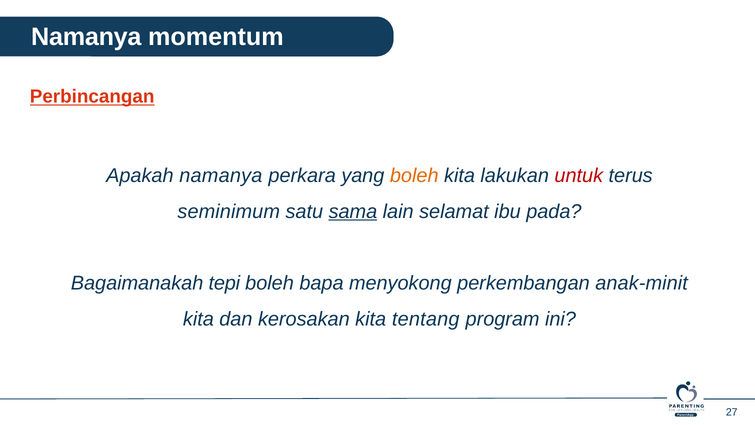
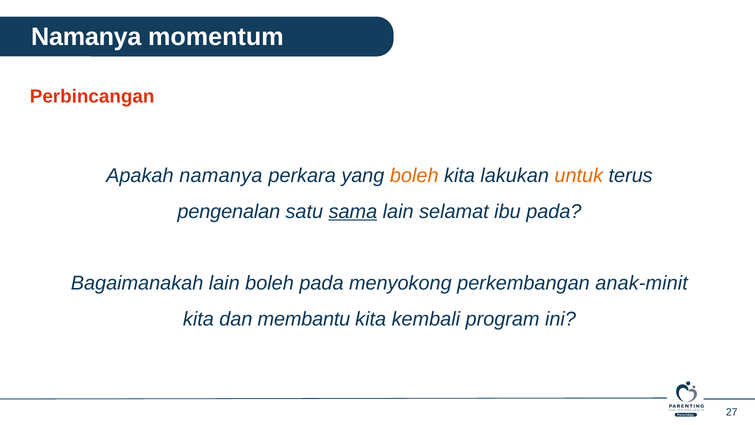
Perbincangan underline: present -> none
untuk colour: red -> orange
seminimum: seminimum -> pengenalan
Bagaimanakah tepi: tepi -> lain
boleh bapa: bapa -> pada
kerosakan: kerosakan -> membantu
tentang: tentang -> kembali
